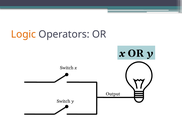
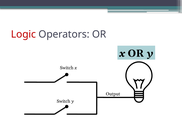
Logic colour: orange -> red
